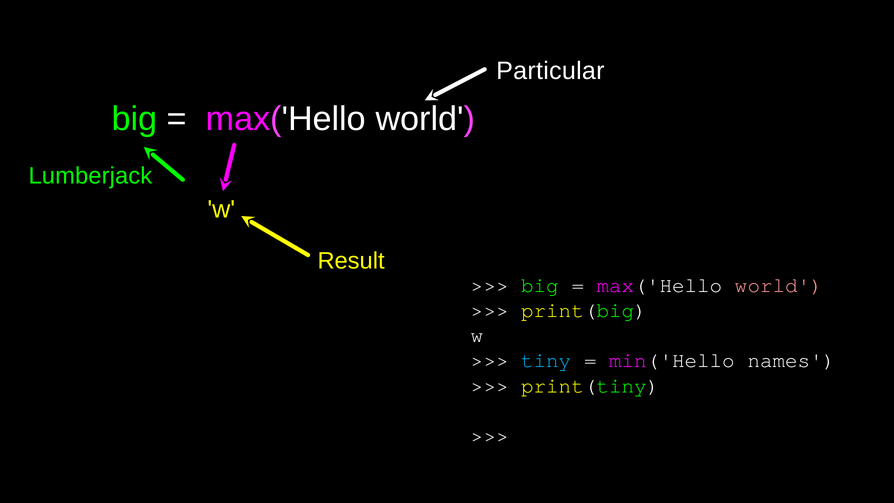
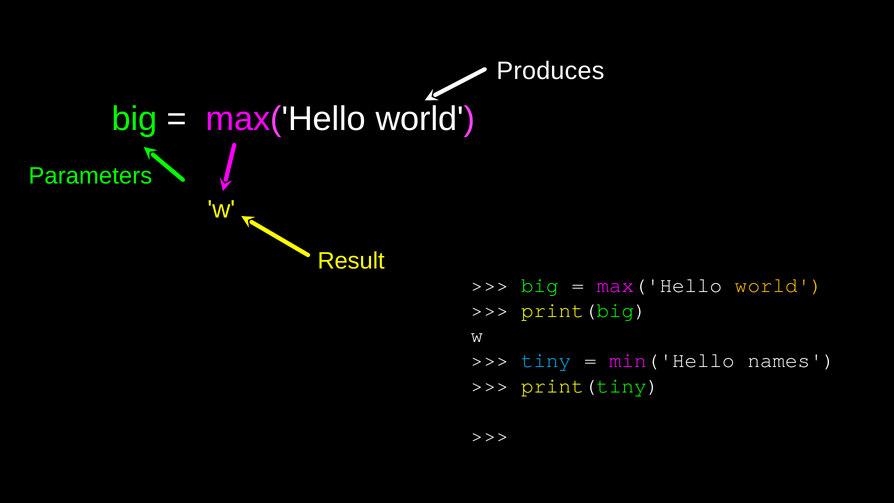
Particular: Particular -> Produces
Lumberjack: Lumberjack -> Parameters
world at (779, 285) colour: pink -> yellow
